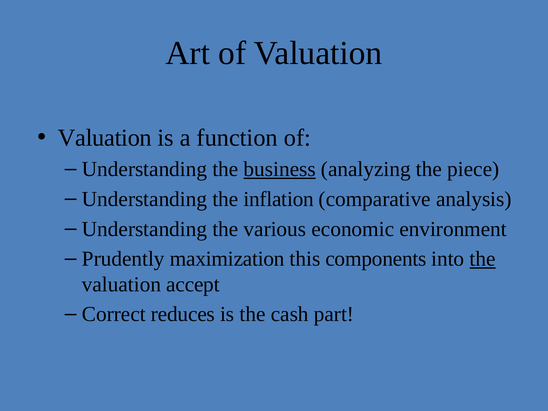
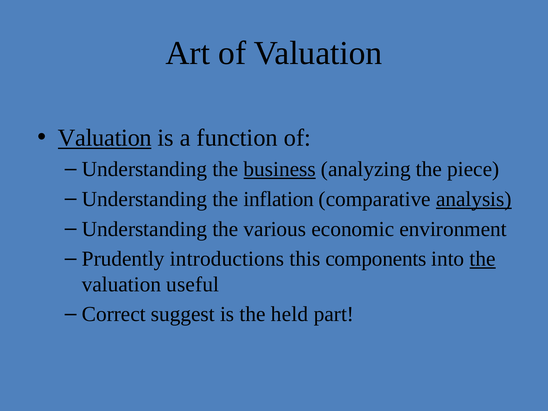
Valuation at (105, 138) underline: none -> present
analysis underline: none -> present
maximization: maximization -> introductions
accept: accept -> useful
reduces: reduces -> suggest
cash: cash -> held
